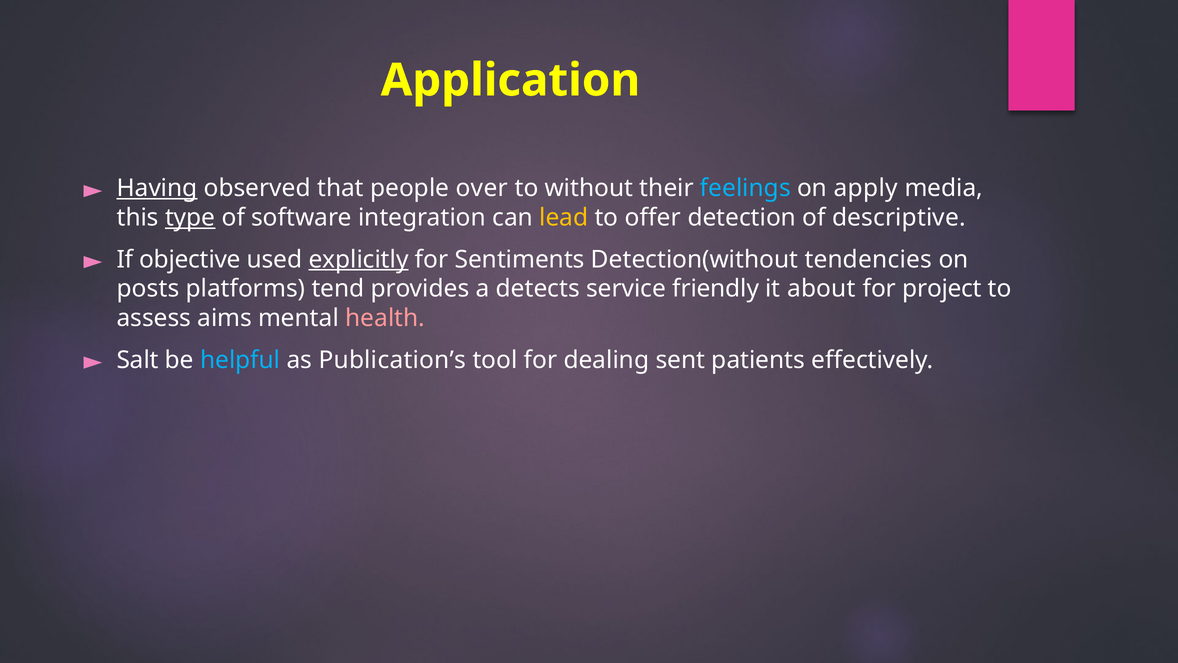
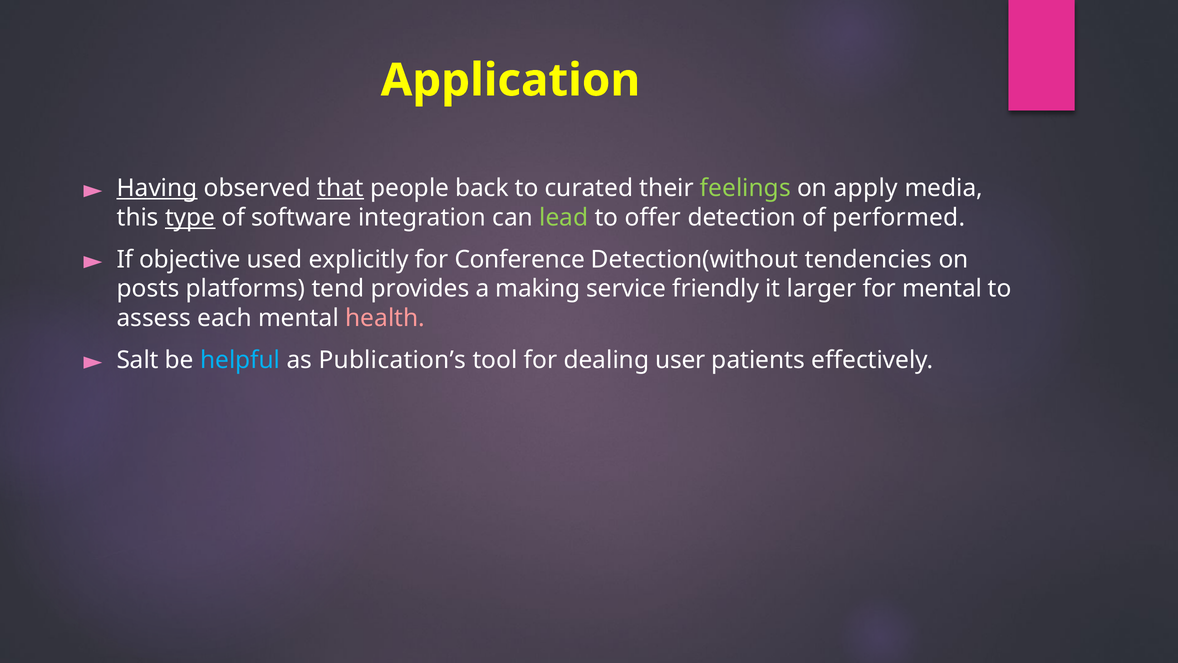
that underline: none -> present
over: over -> back
without: without -> curated
feelings colour: light blue -> light green
lead colour: yellow -> light green
descriptive: descriptive -> performed
explicitly underline: present -> none
Sentiments: Sentiments -> Conference
detects: detects -> making
about: about -> larger
for project: project -> mental
aims: aims -> each
sent: sent -> user
